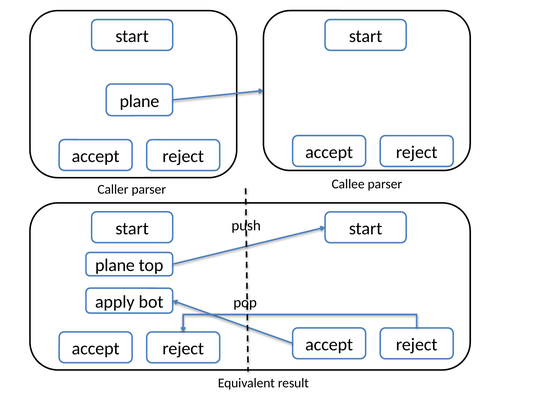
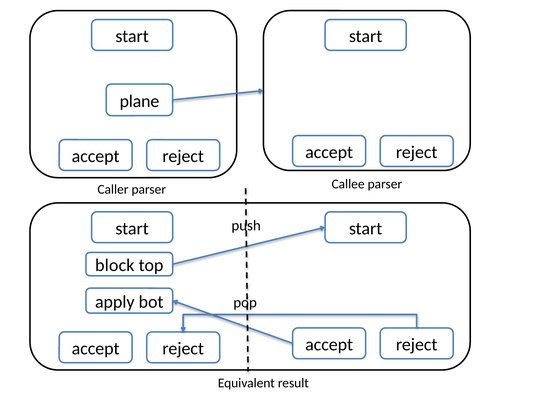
plane at (115, 265): plane -> block
